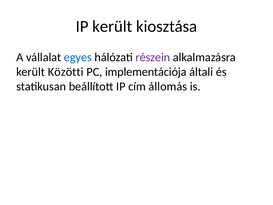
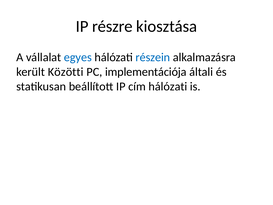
IP került: került -> részre
részein colour: purple -> blue
cím állomás: állomás -> hálózati
